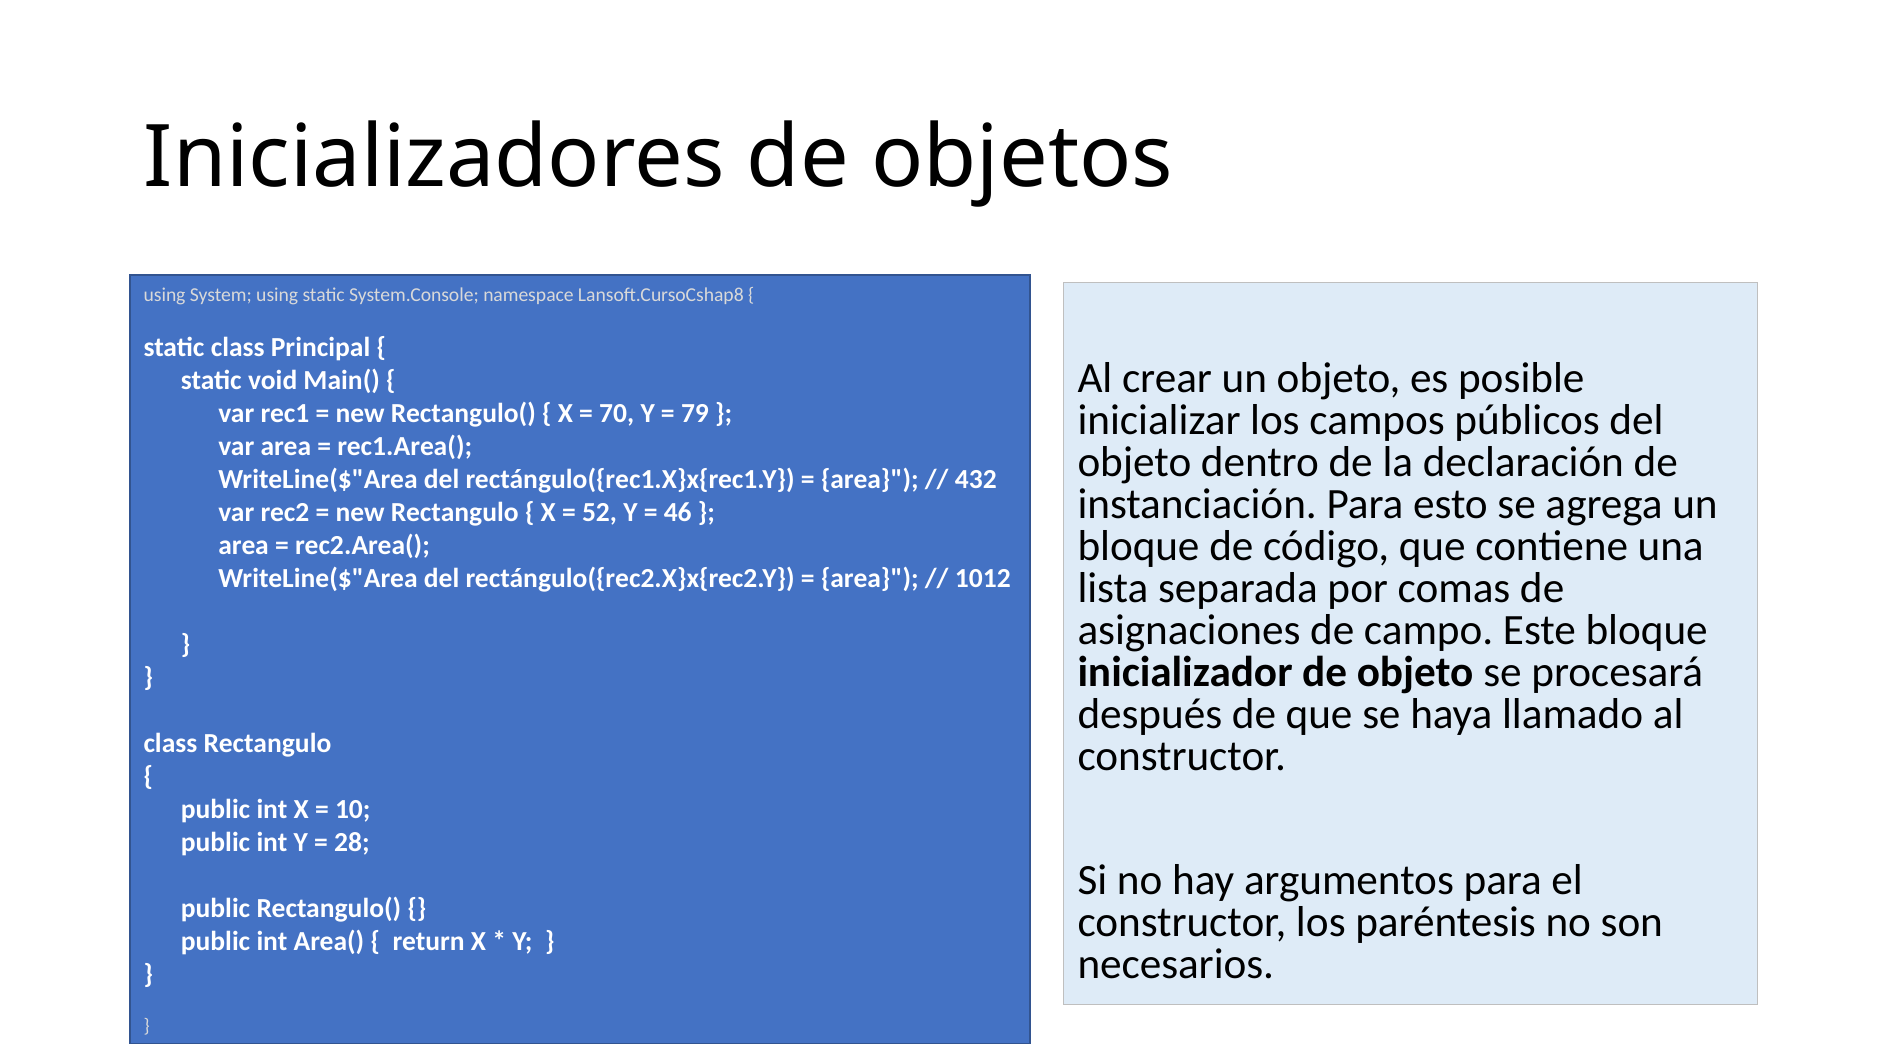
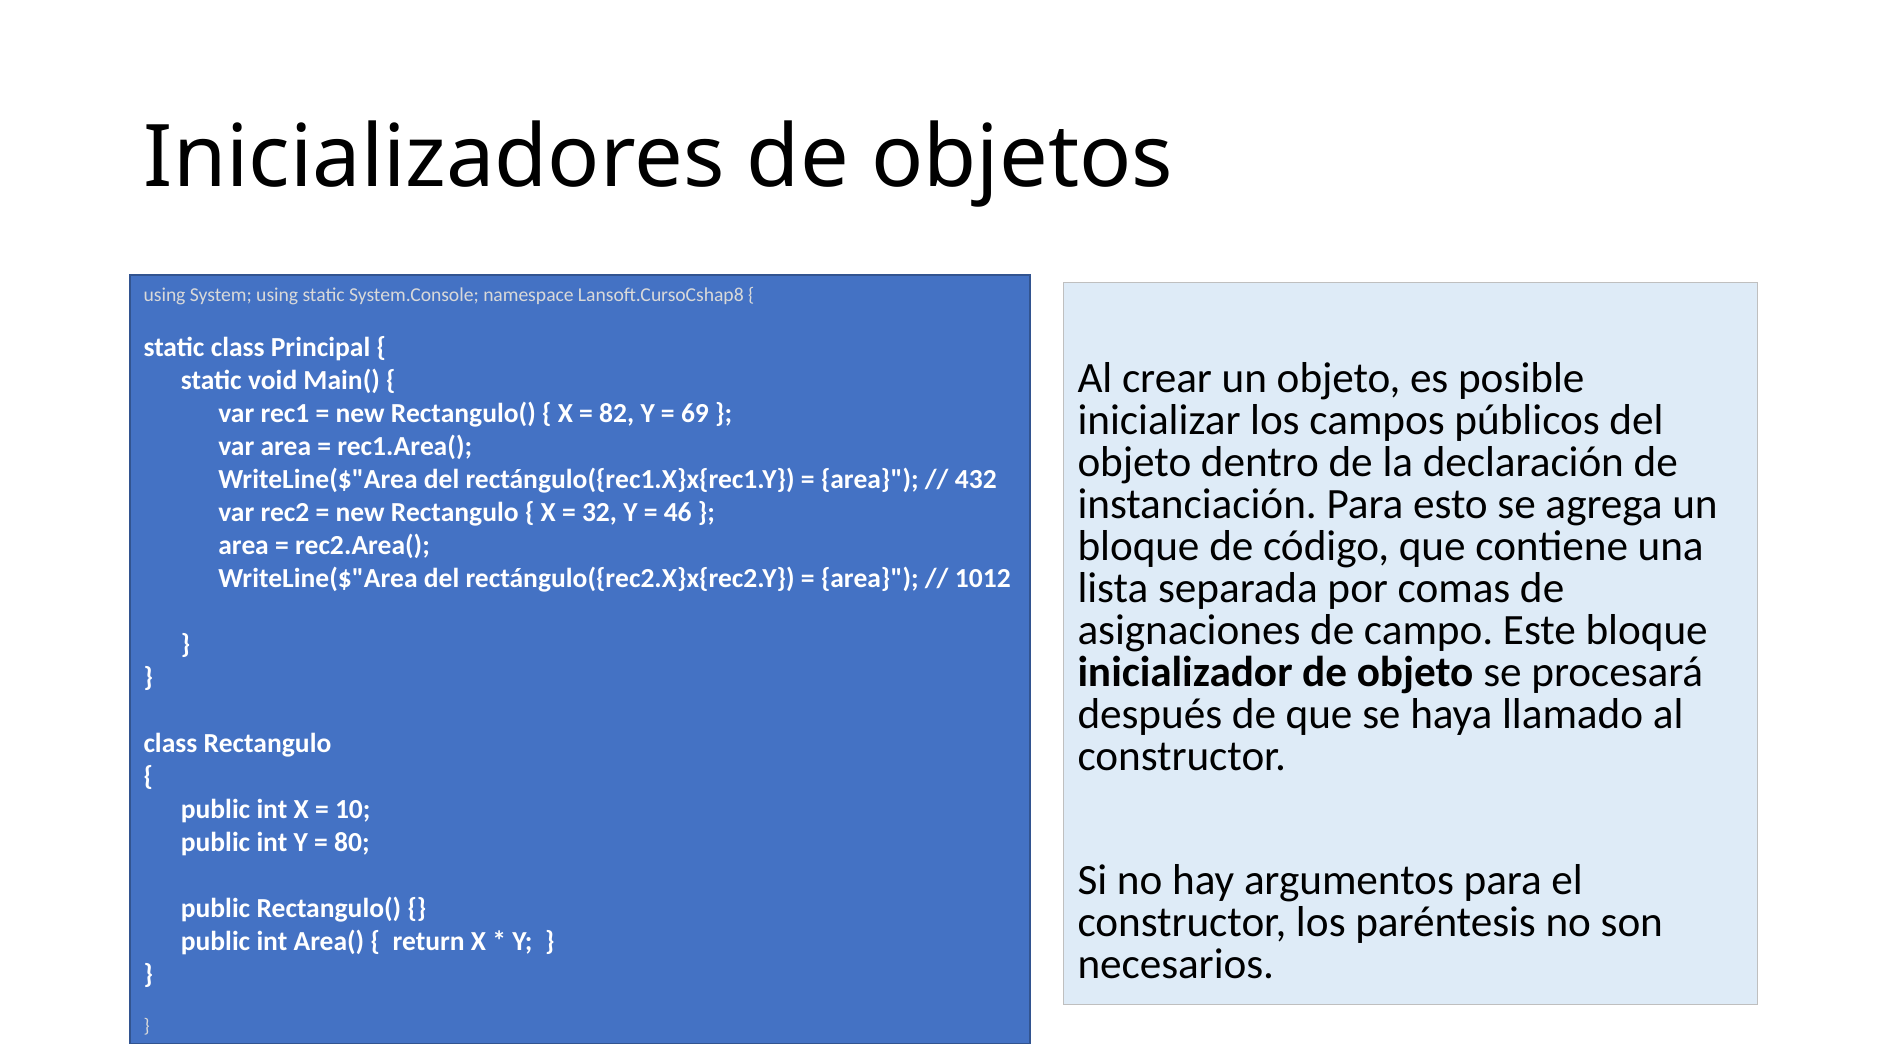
70: 70 -> 82
79: 79 -> 69
52: 52 -> 32
28: 28 -> 80
